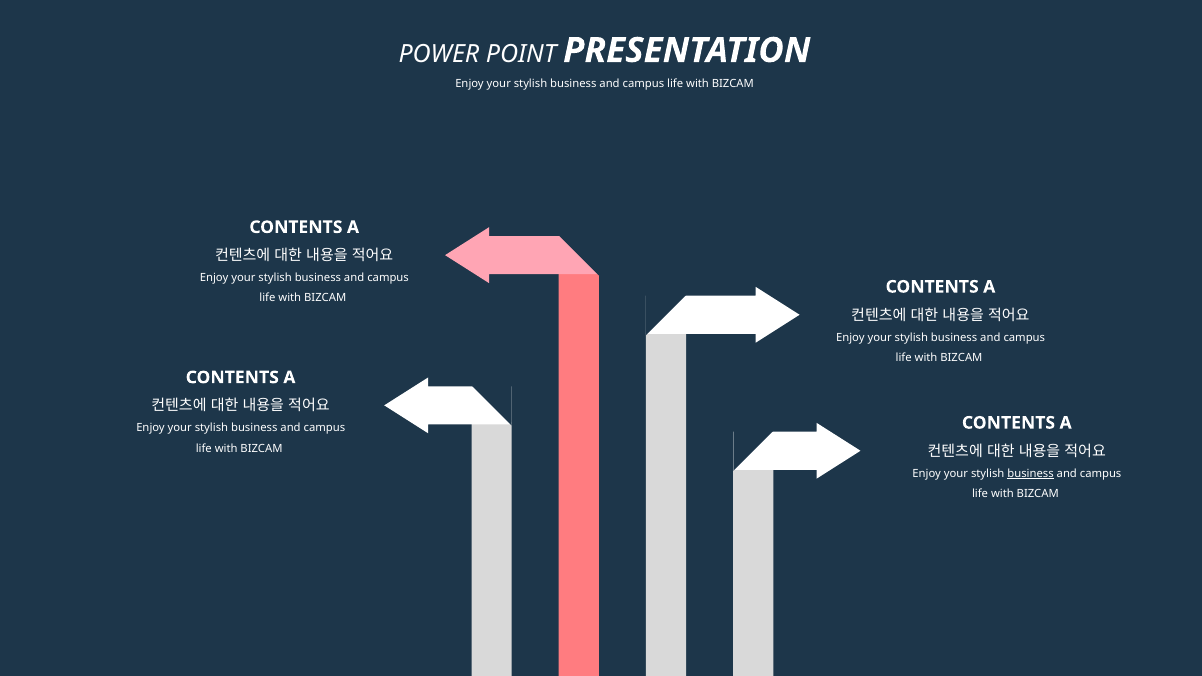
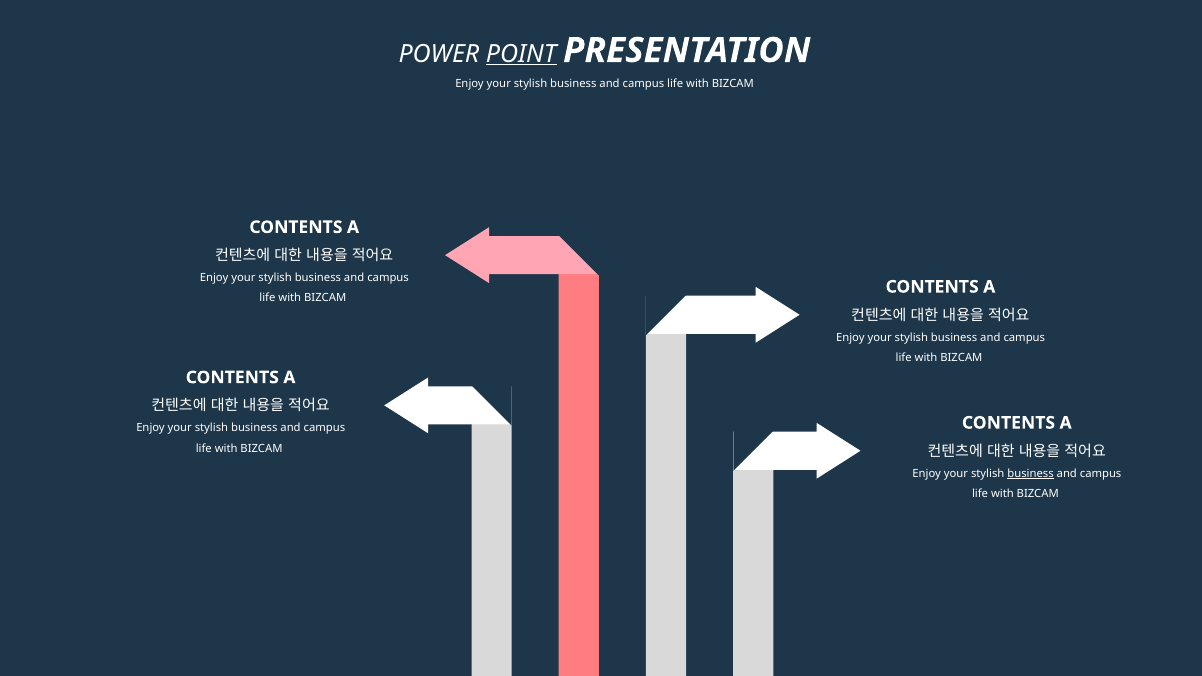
POINT underline: none -> present
